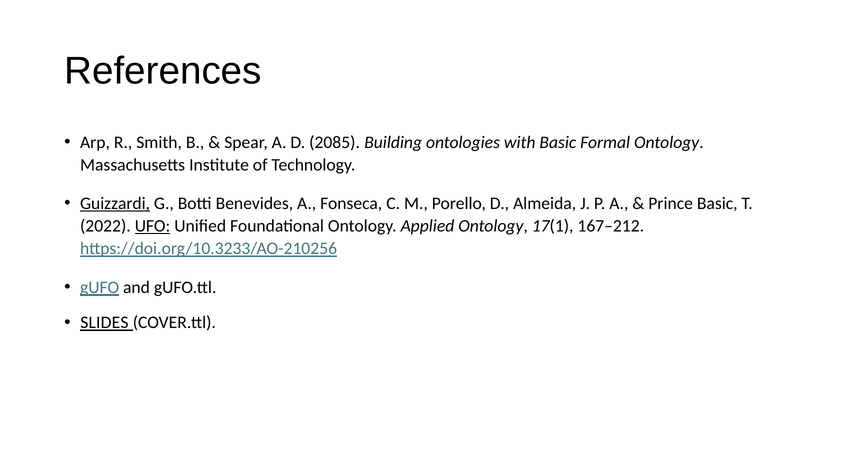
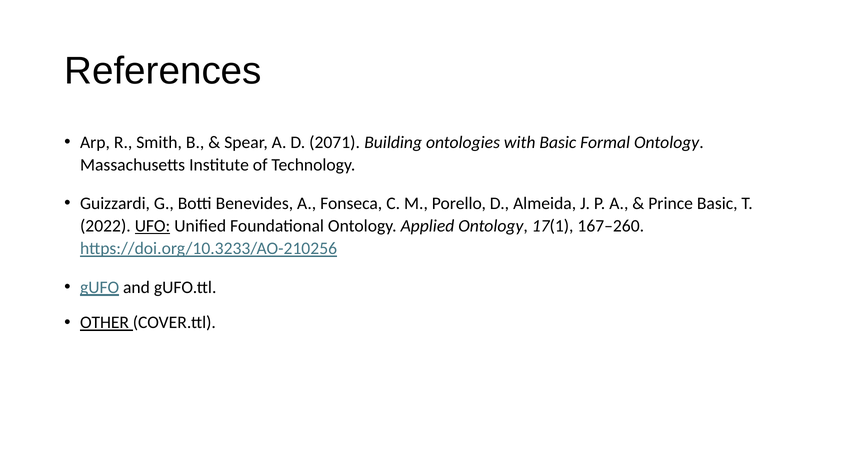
2085: 2085 -> 2071
Guizzardi underline: present -> none
167–212: 167–212 -> 167–260
SLIDES: SLIDES -> OTHER
